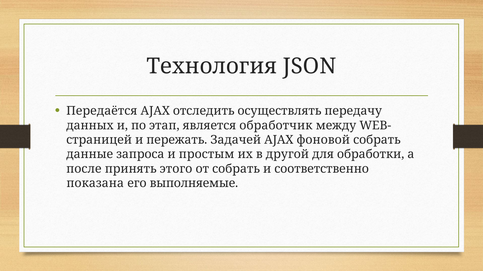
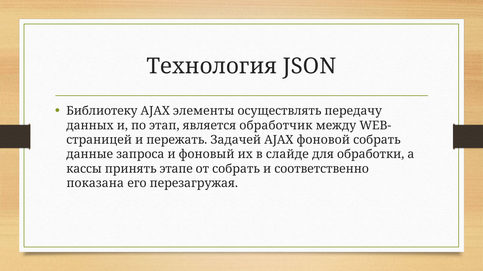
Передаётся: Передаётся -> Библиотеку
отследить: отследить -> элементы
простым: простым -> фоновый
другой: другой -> слайде
после: после -> кассы
этого: этого -> этапе
выполняемые: выполняемые -> перезагружая
